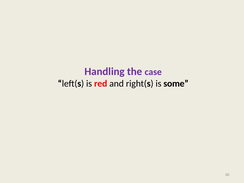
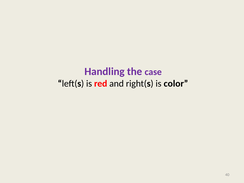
some: some -> color
